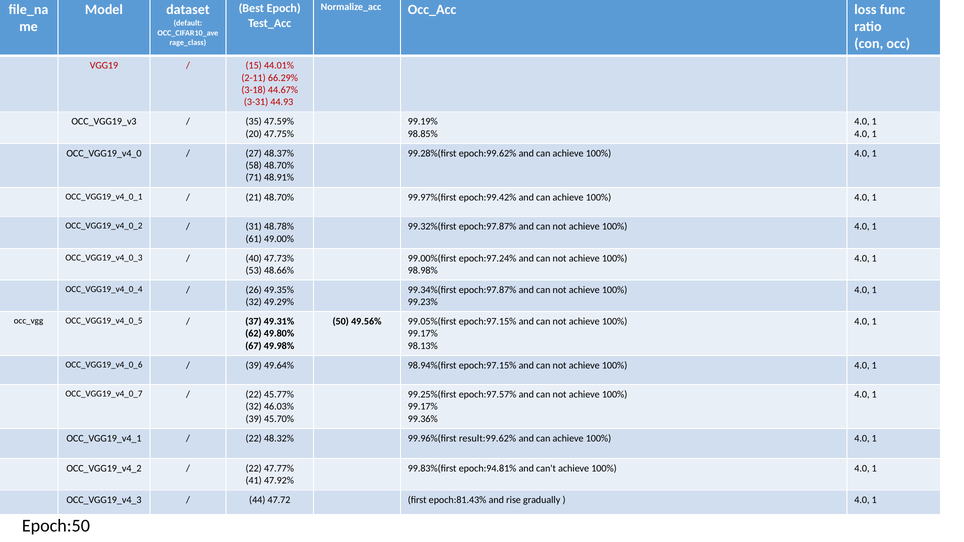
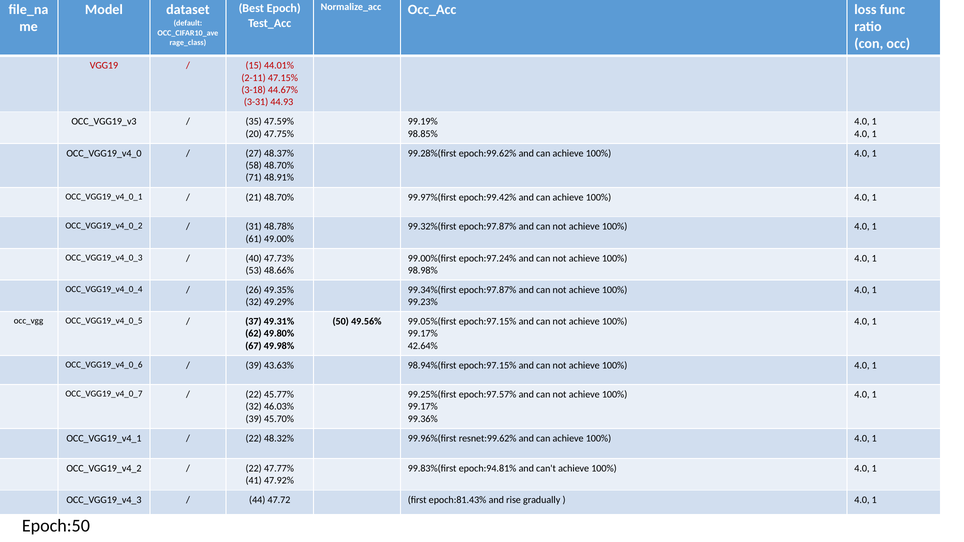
66.29%: 66.29% -> 47.15%
98.13%: 98.13% -> 42.64%
49.64%: 49.64% -> 43.63%
result:99.62%: result:99.62% -> resnet:99.62%
